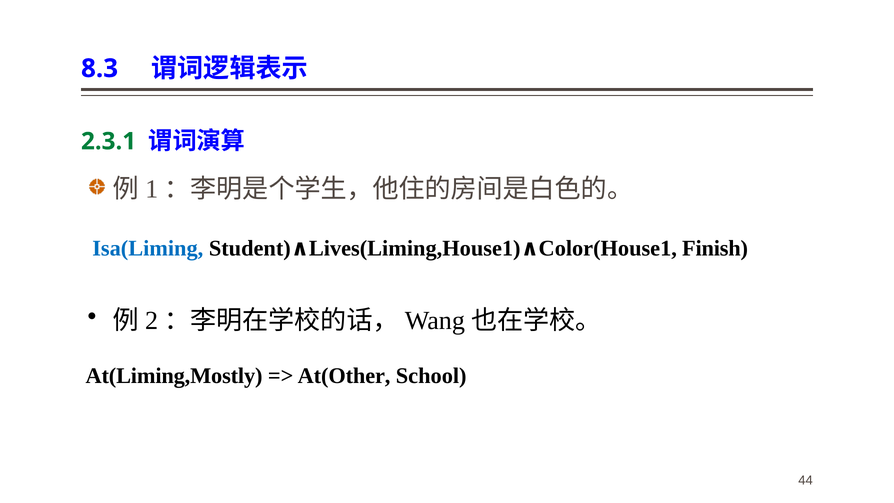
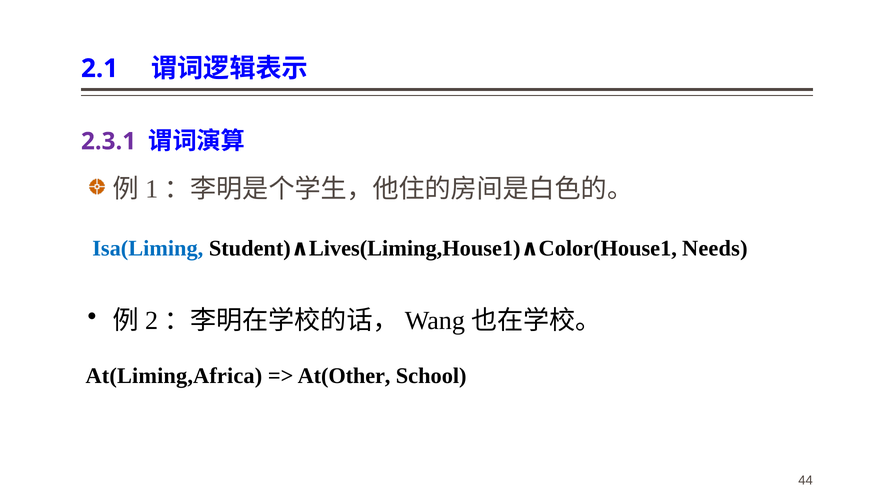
8.3: 8.3 -> 2.1
2.3.1 colour: green -> purple
Finish: Finish -> Needs
At(Liming,Mostly: At(Liming,Mostly -> At(Liming,Africa
